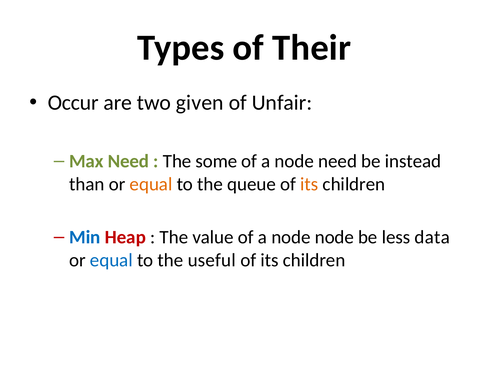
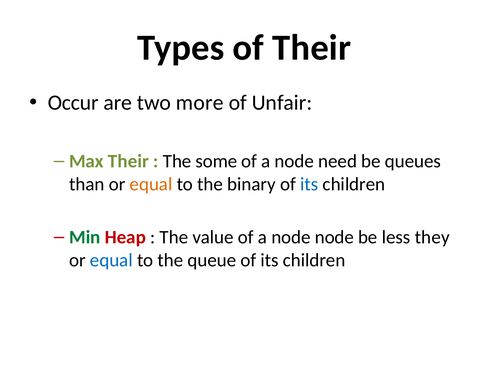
given: given -> more
Max Need: Need -> Their
instead: instead -> queues
queue: queue -> binary
its at (309, 184) colour: orange -> blue
Min colour: blue -> green
data: data -> they
useful: useful -> queue
